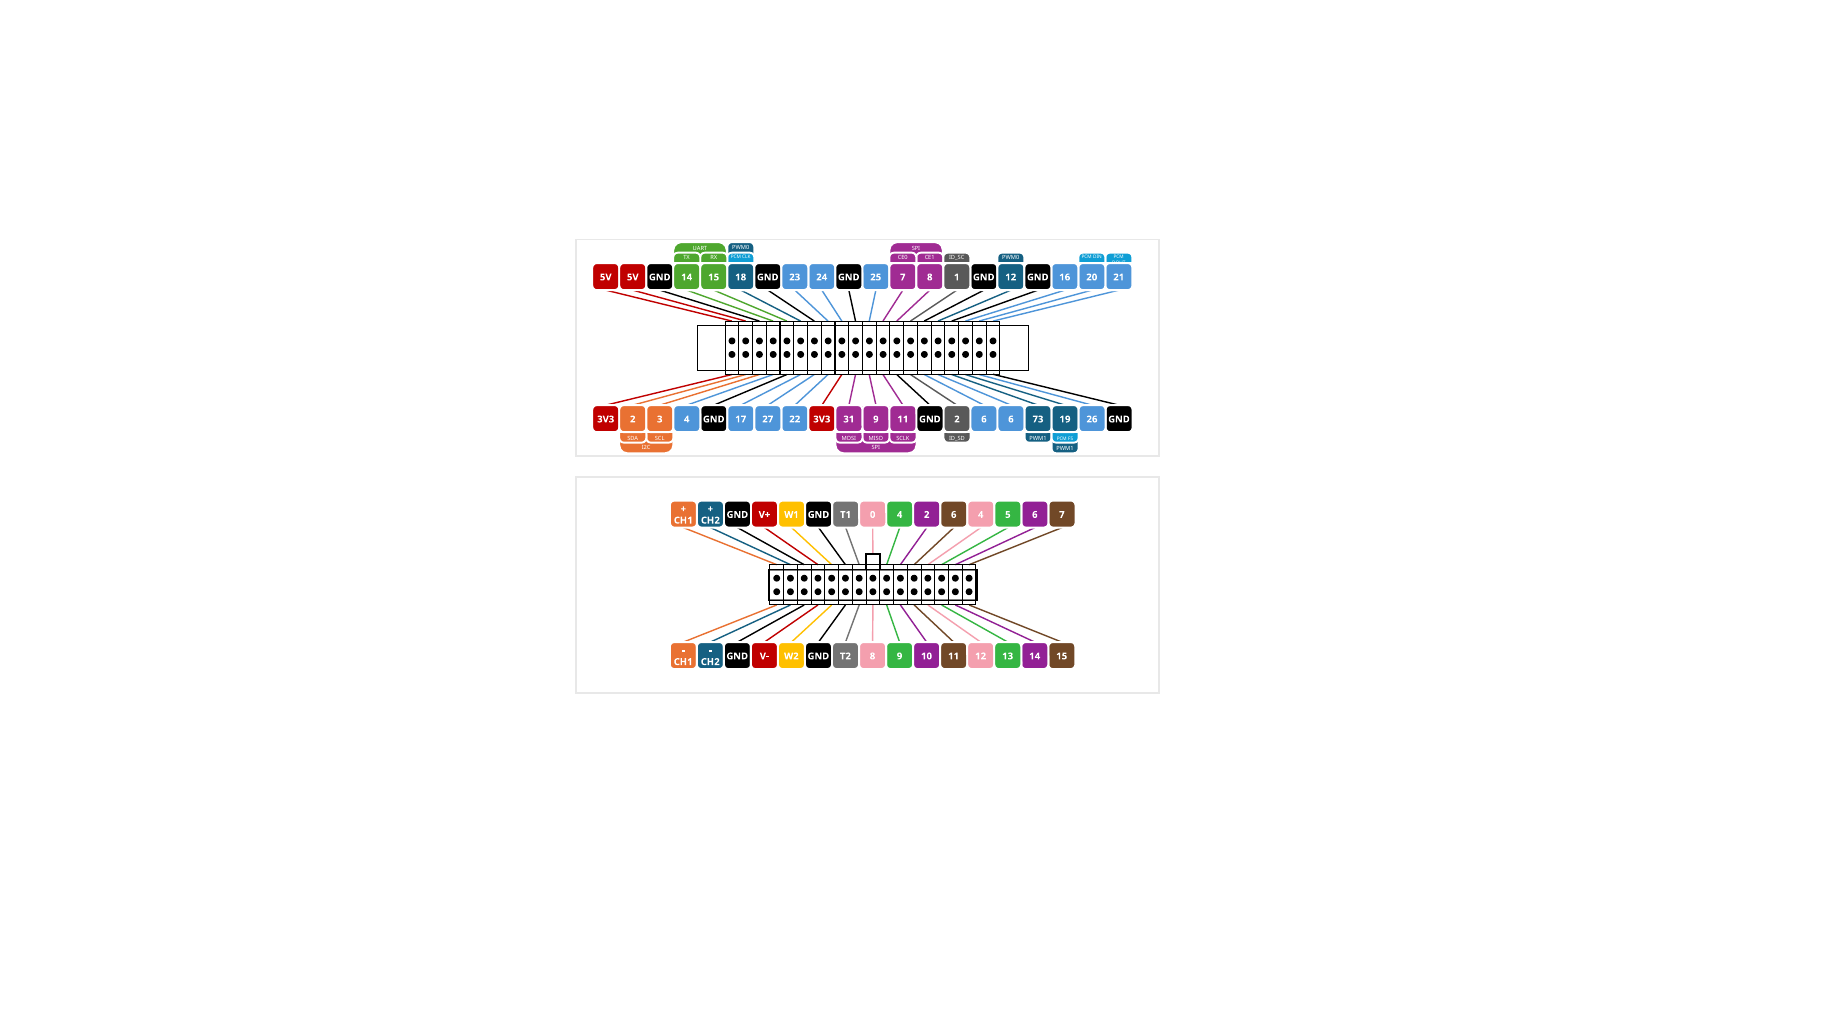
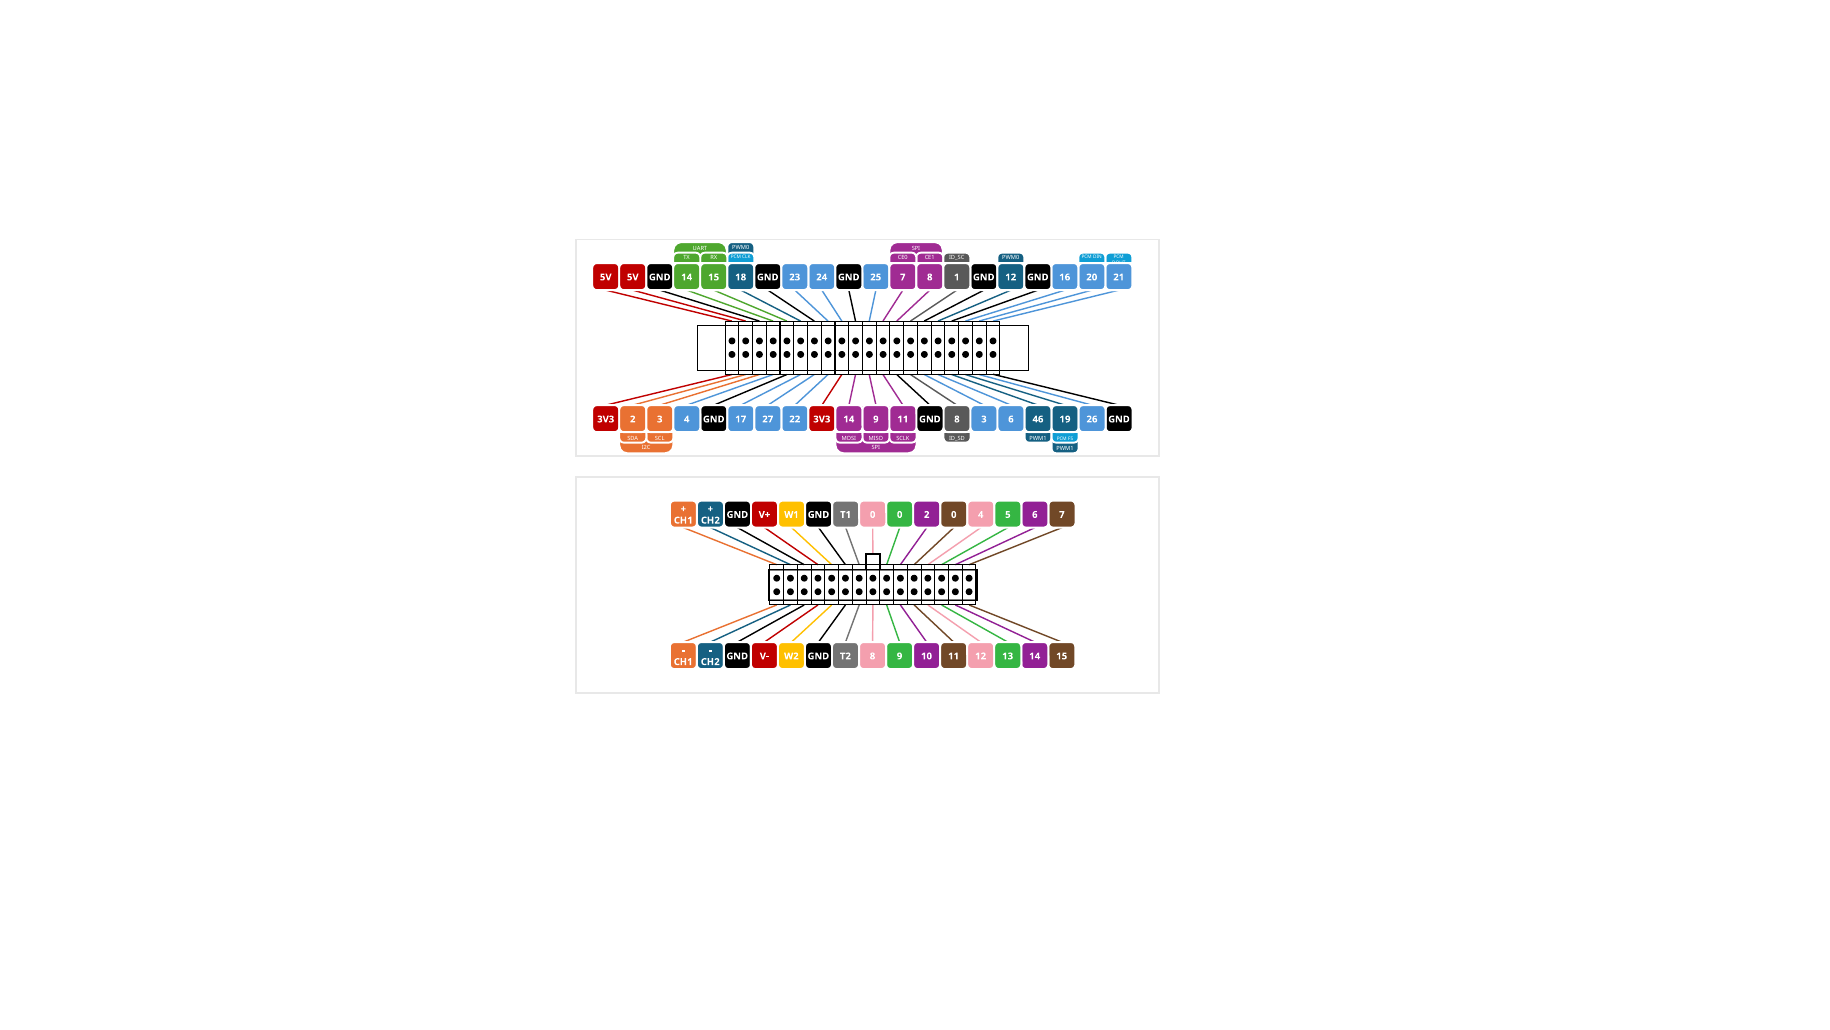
27 31: 31 -> 14
11 2: 2 -> 8
GND 6: 6 -> 3
73: 73 -> 46
T1 4: 4 -> 0
2 6: 6 -> 0
